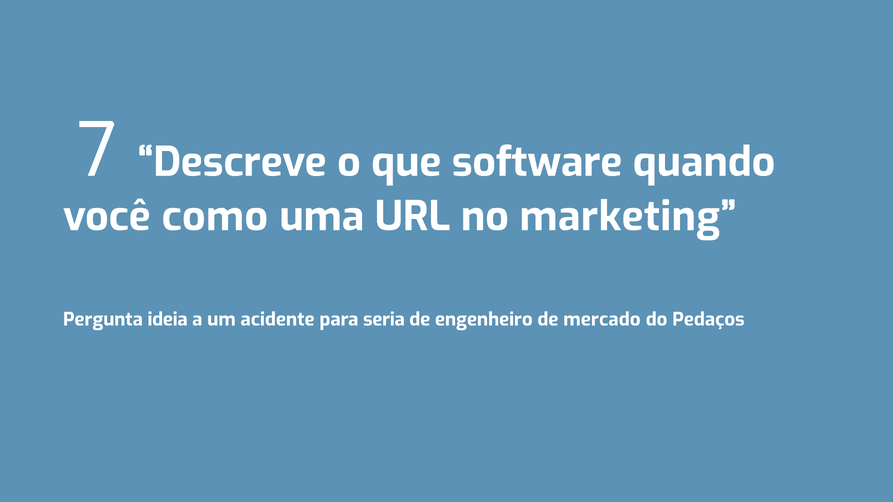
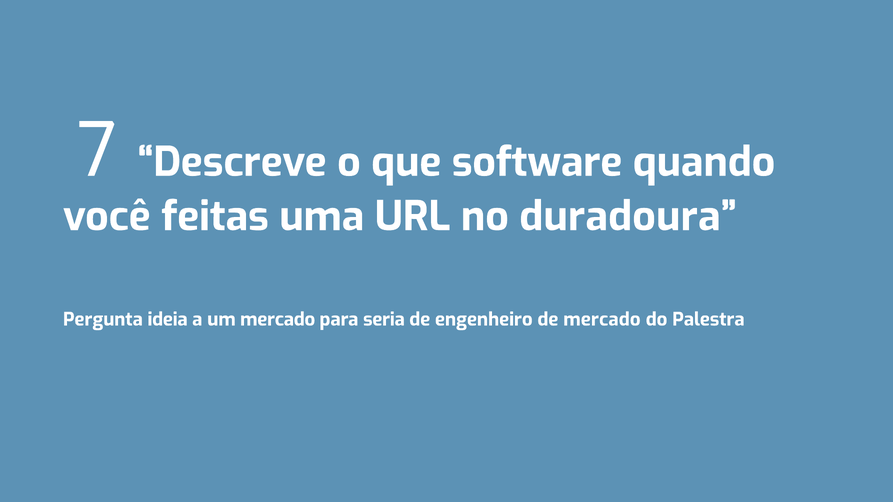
como: como -> feitas
marketing: marketing -> duradoura
um acidente: acidente -> mercado
Pedaços: Pedaços -> Palestra
